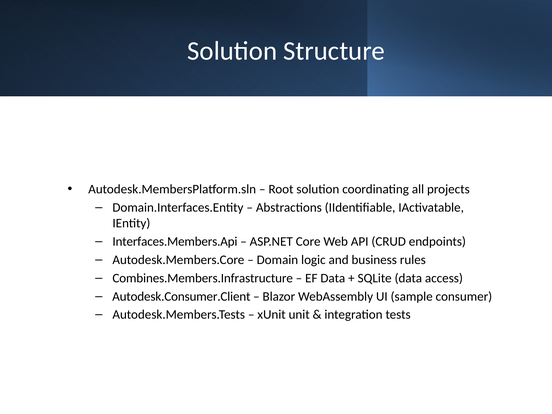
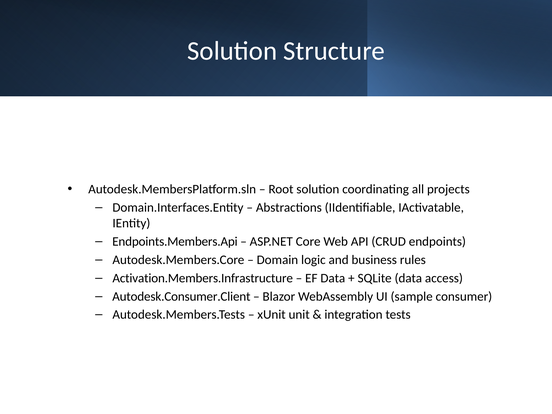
Interfaces.Members.Api: Interfaces.Members.Api -> Endpoints.Members.Api
Combines.Members.Infrastructure: Combines.Members.Infrastructure -> Activation.Members.Infrastructure
